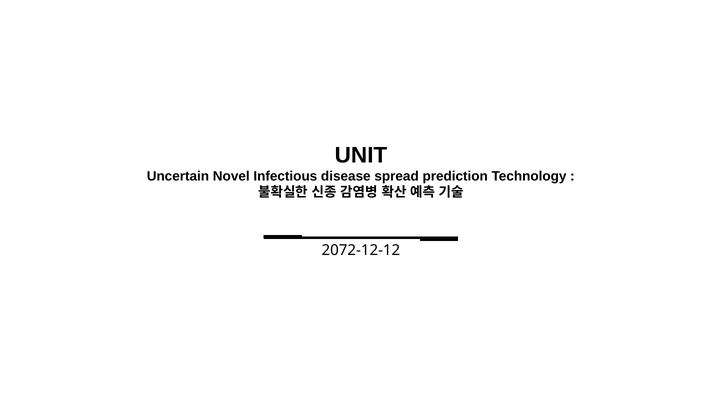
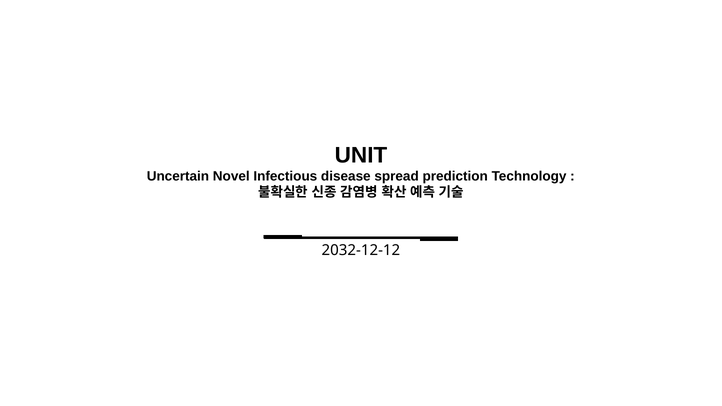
2072-12-12: 2072-12-12 -> 2032-12-12
